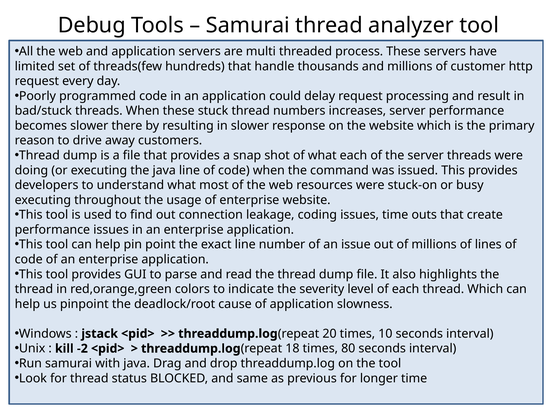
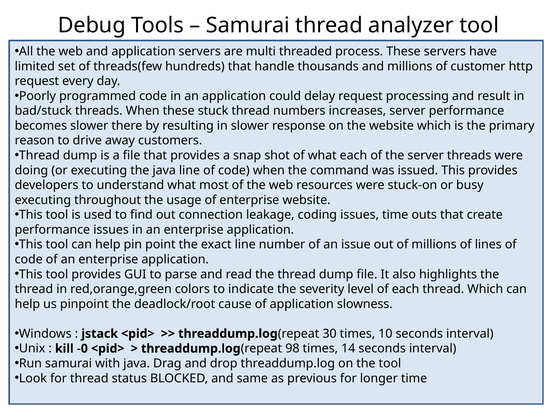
20: 20 -> 30
-2: -2 -> -0
18: 18 -> 98
80: 80 -> 14
